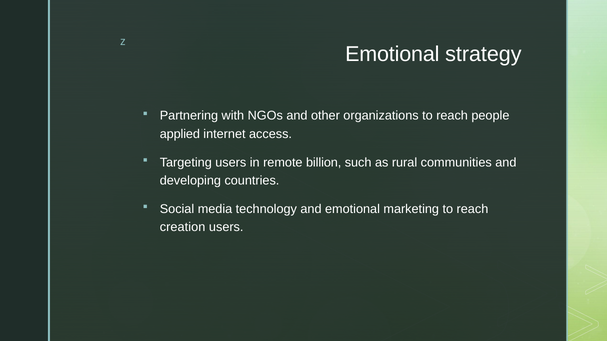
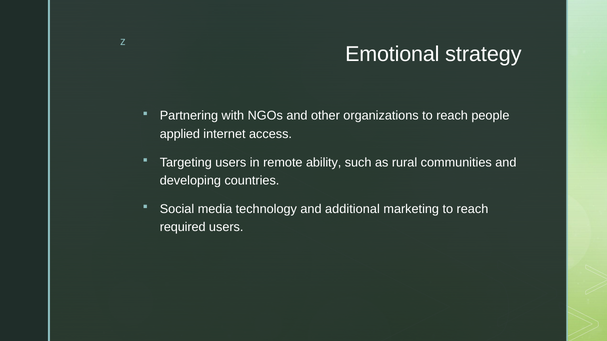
billion: billion -> ability
and emotional: emotional -> additional
creation: creation -> required
